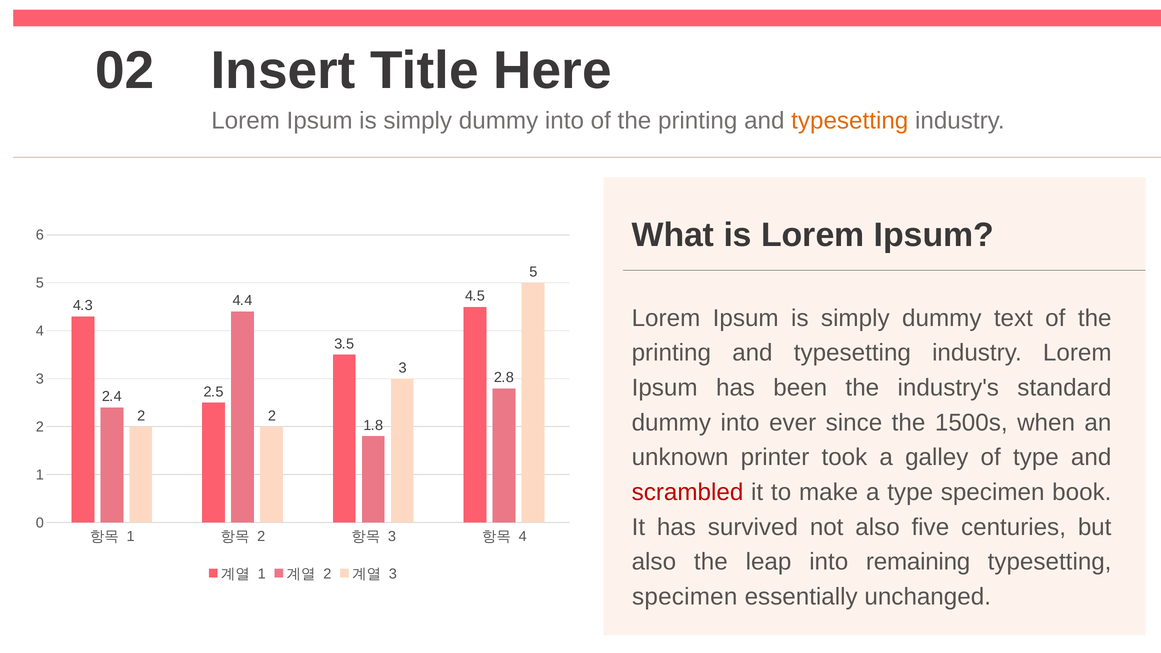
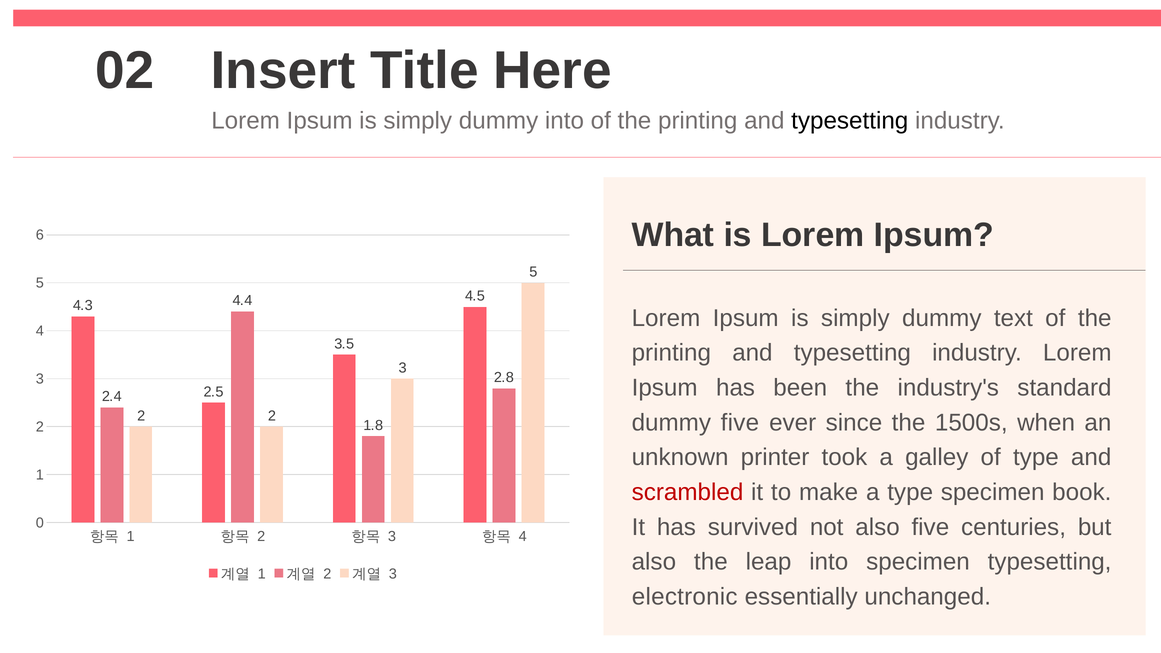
typesetting at (850, 121) colour: orange -> black
into at (740, 423): into -> five
into remaining: remaining -> specimen
specimen at (685, 597): specimen -> electronic
